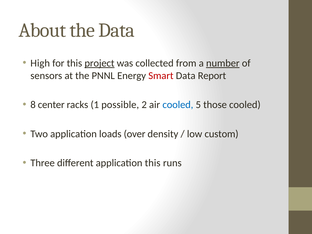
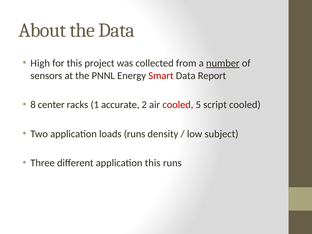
project underline: present -> none
possible: possible -> accurate
cooled at (178, 105) colour: blue -> red
those: those -> script
loads over: over -> runs
custom: custom -> subject
